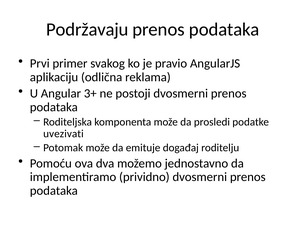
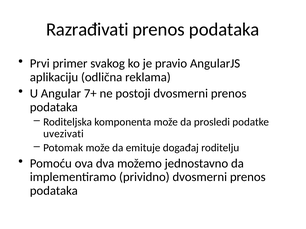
Podržavaju: Podržavaju -> Razrađivati
3+: 3+ -> 7+
